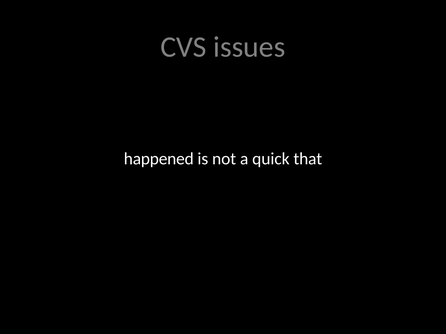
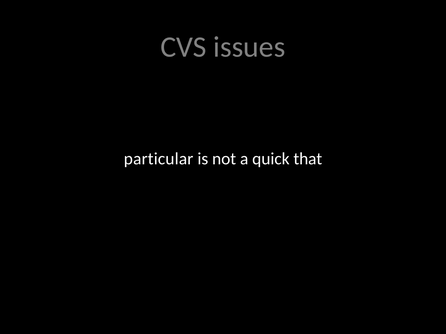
happened: happened -> particular
